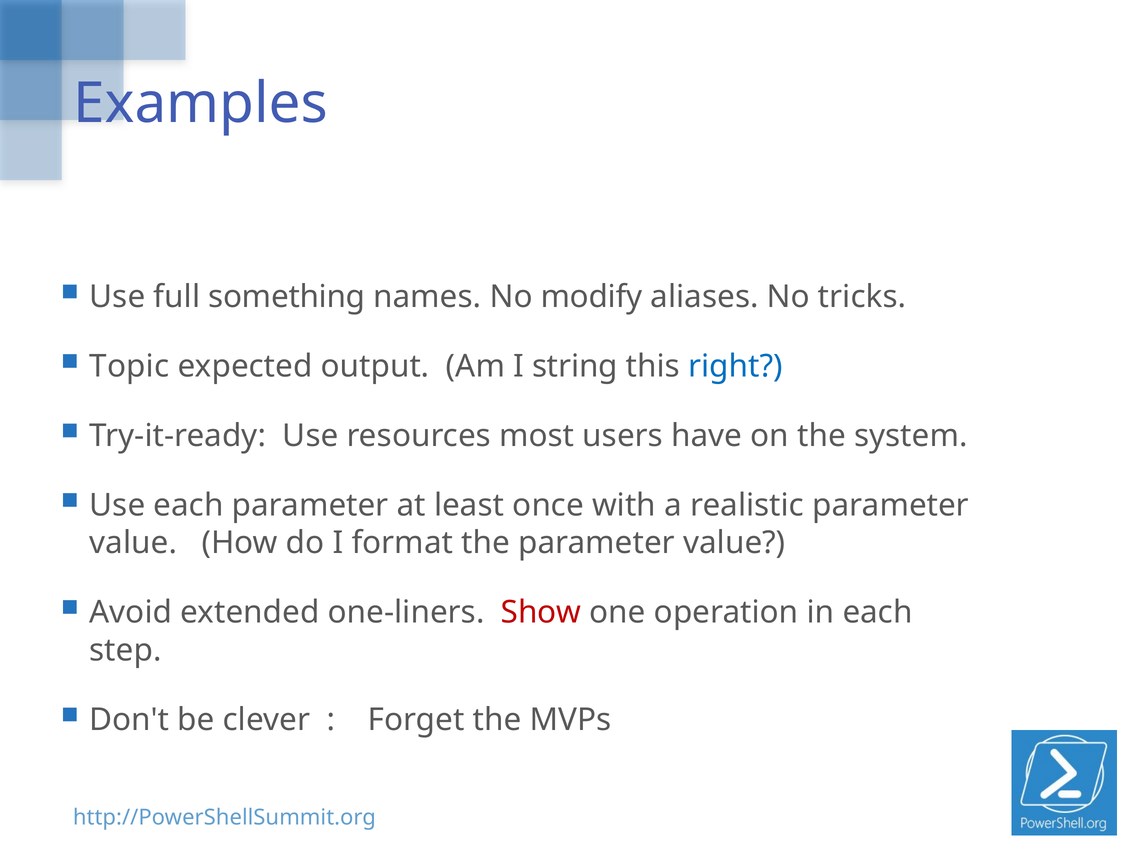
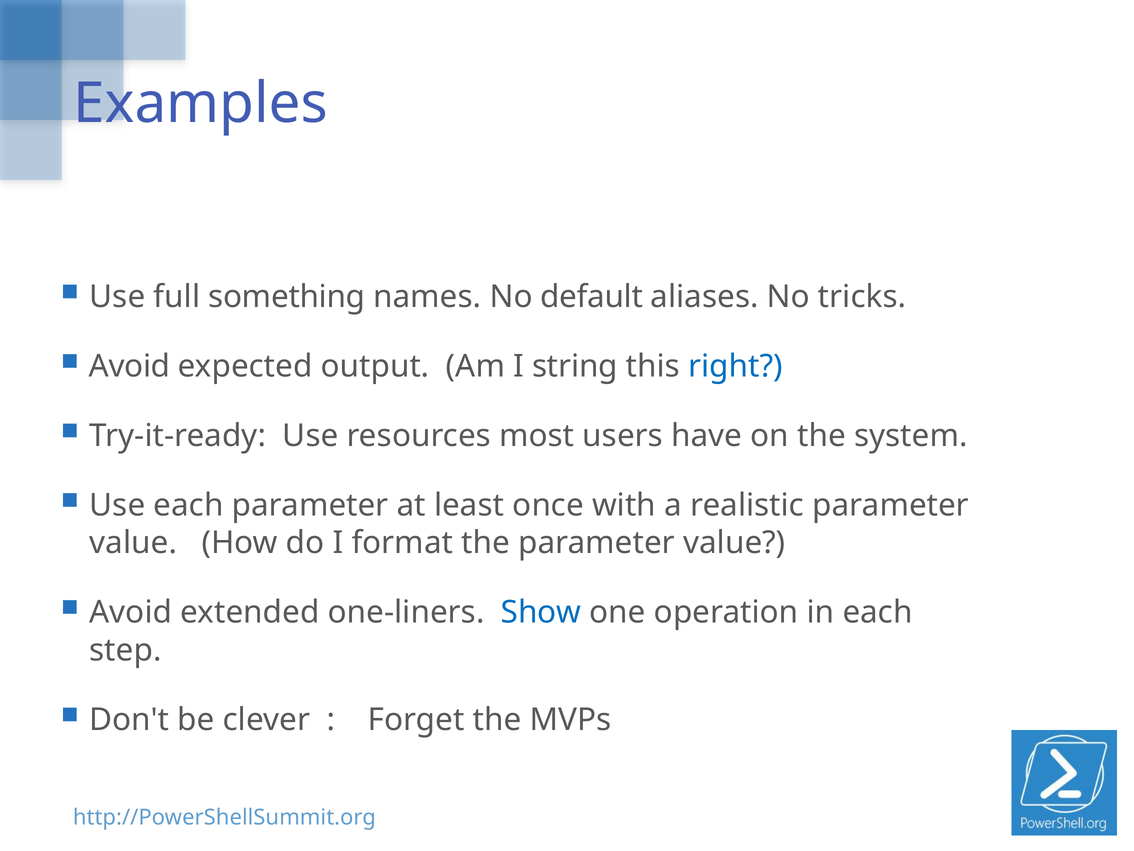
modify: modify -> default
Topic at (129, 366): Topic -> Avoid
Show colour: red -> blue
